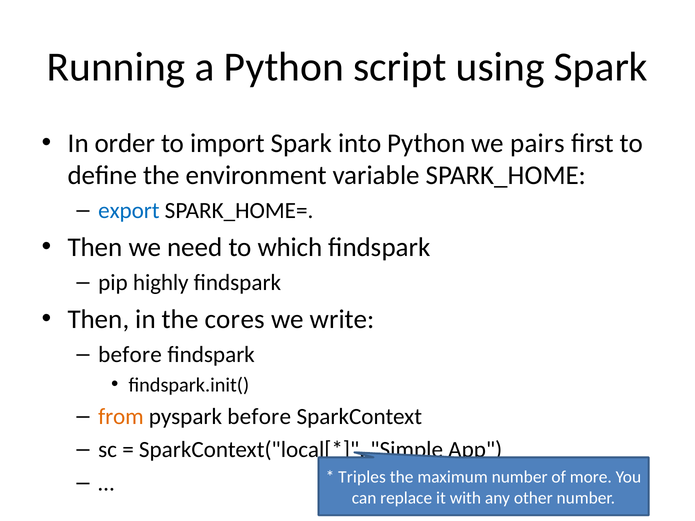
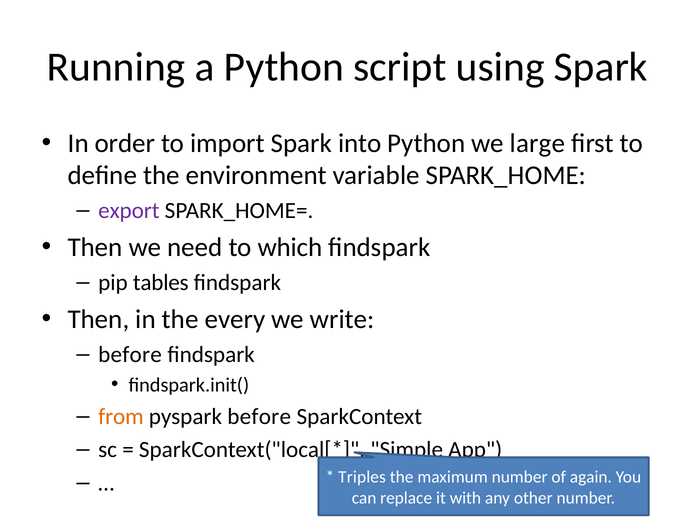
pairs: pairs -> large
export colour: blue -> purple
highly: highly -> tables
cores: cores -> every
more: more -> again
